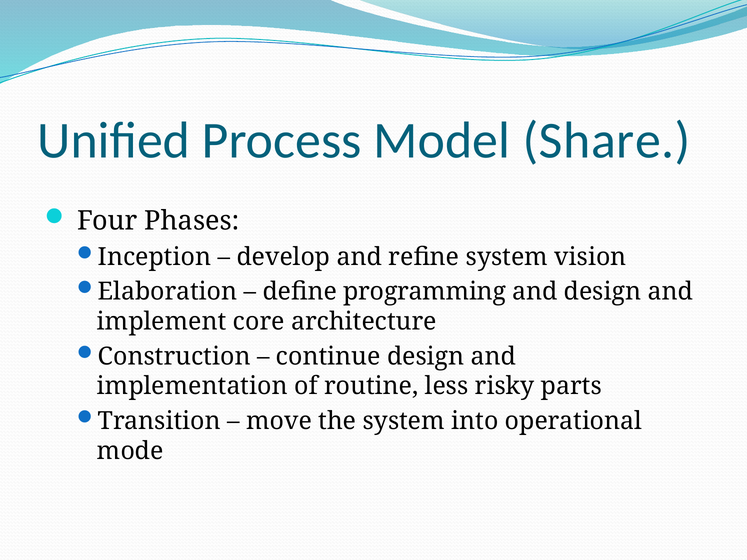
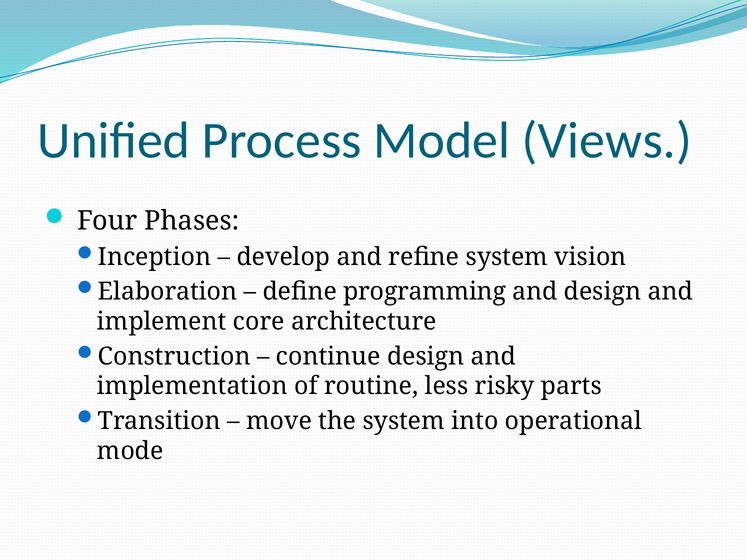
Share: Share -> Views
